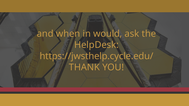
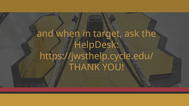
would: would -> target
